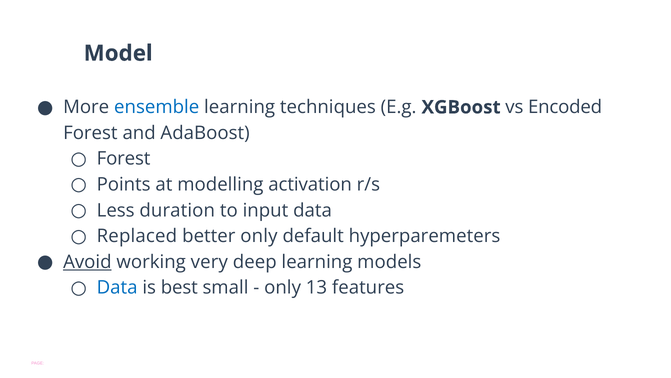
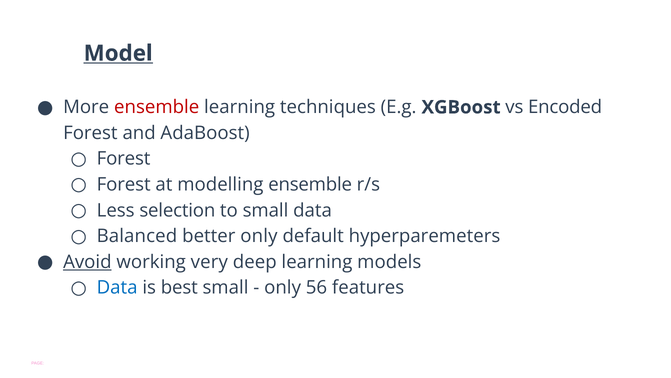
Model underline: none -> present
ensemble at (157, 107) colour: blue -> red
Points at (124, 184): Points -> Forest
modelling activation: activation -> ensemble
duration: duration -> selection
to input: input -> small
Replaced: Replaced -> Balanced
13: 13 -> 56
